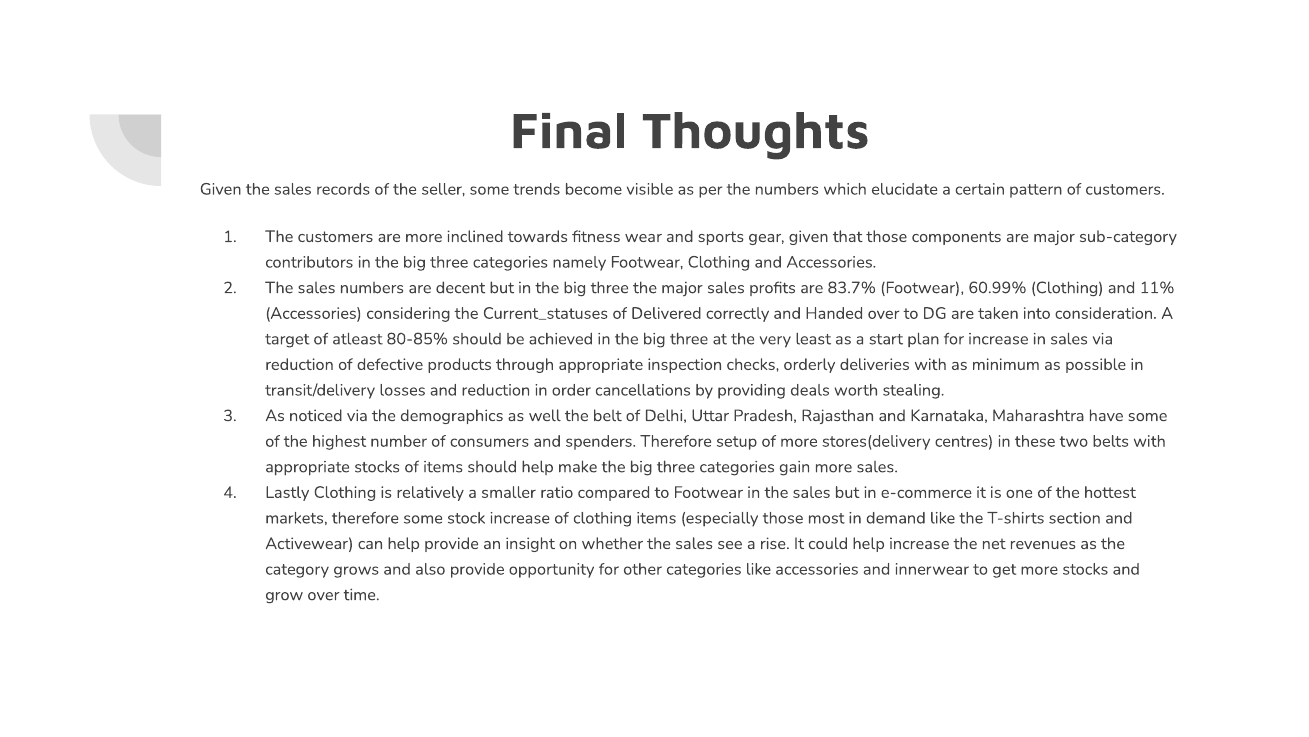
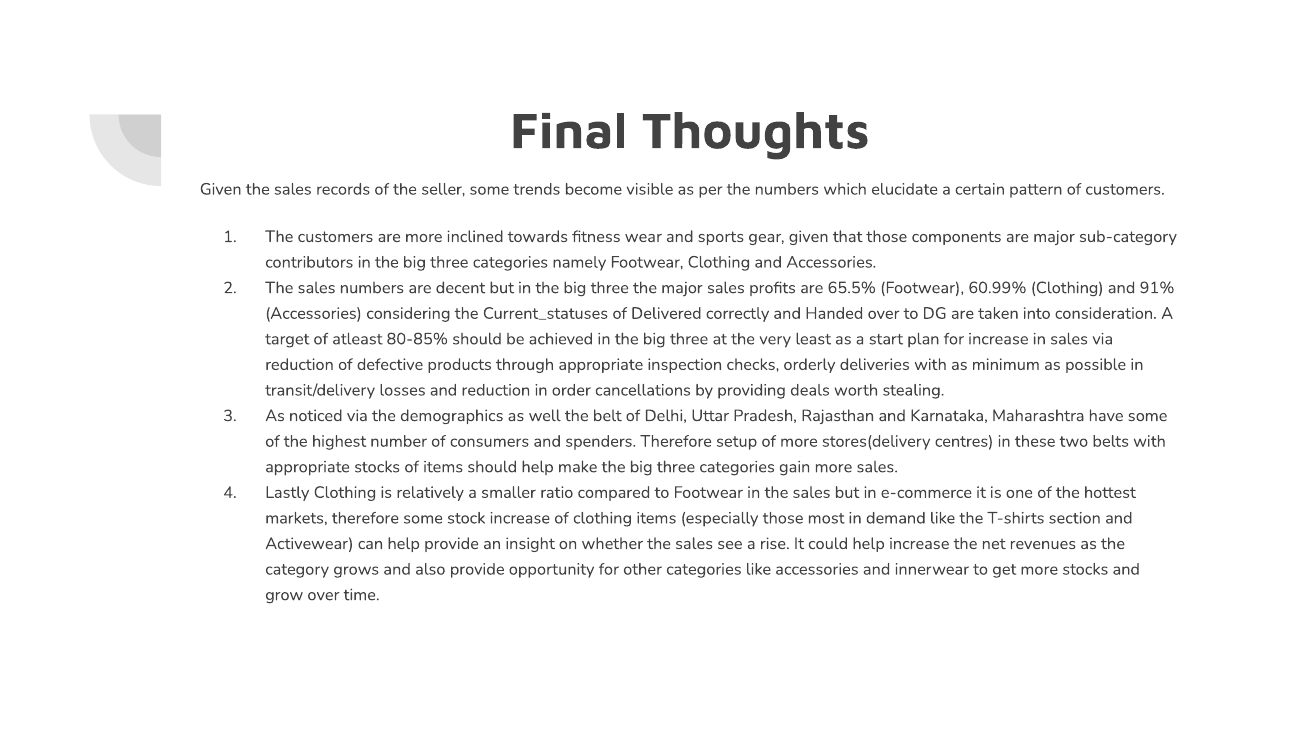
83.7%: 83.7% -> 65.5%
11%: 11% -> 91%
